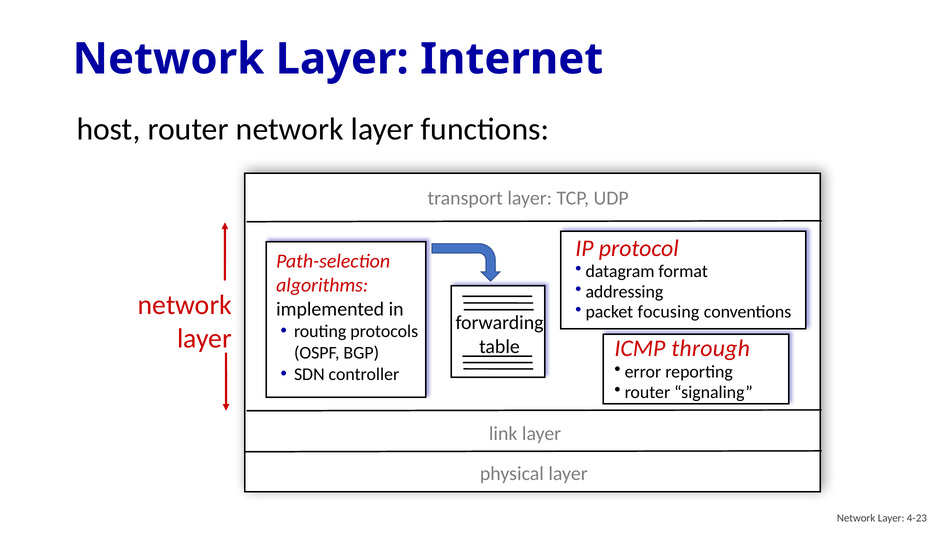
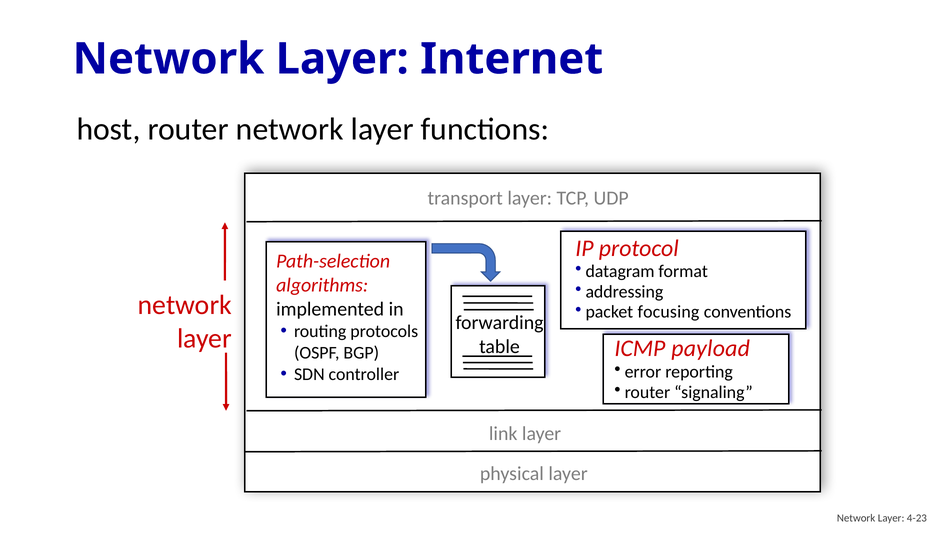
through: through -> payload
